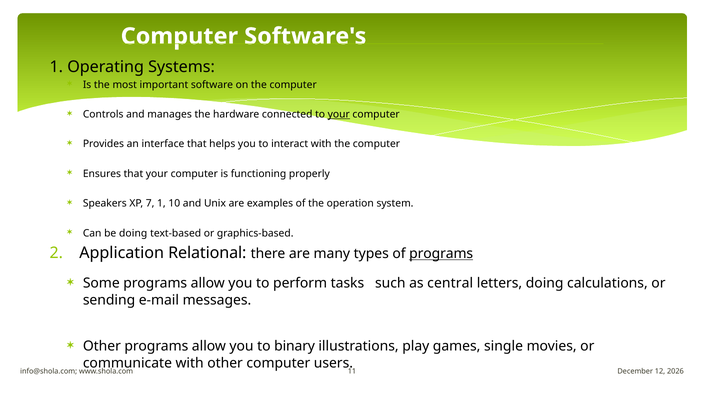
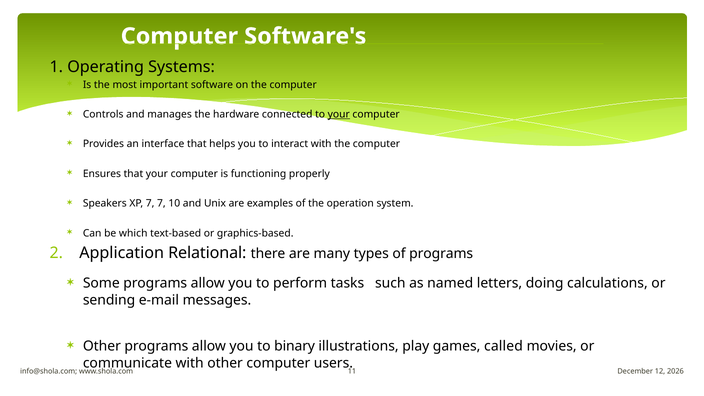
7 1: 1 -> 7
be doing: doing -> which
programs at (441, 254) underline: present -> none
central: central -> named
single: single -> called
